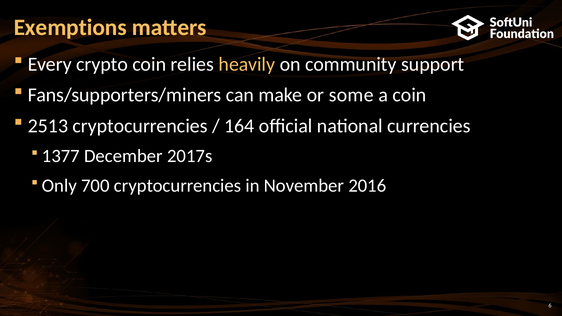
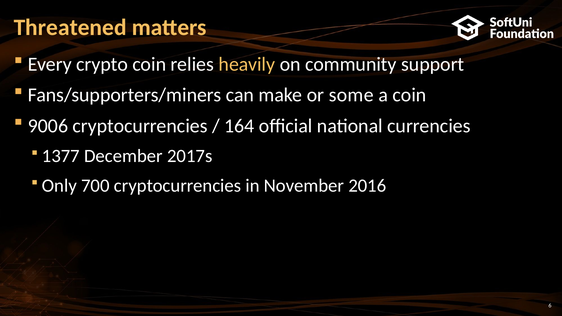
Exemptions: Exemptions -> Threatened
2513: 2513 -> 9006
